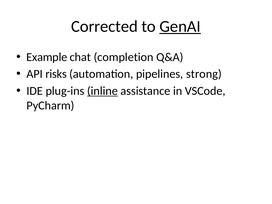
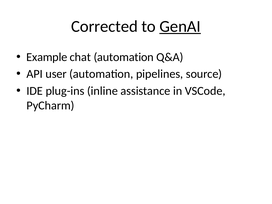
chat completion: completion -> automation
risks: risks -> user
strong: strong -> source
inline underline: present -> none
